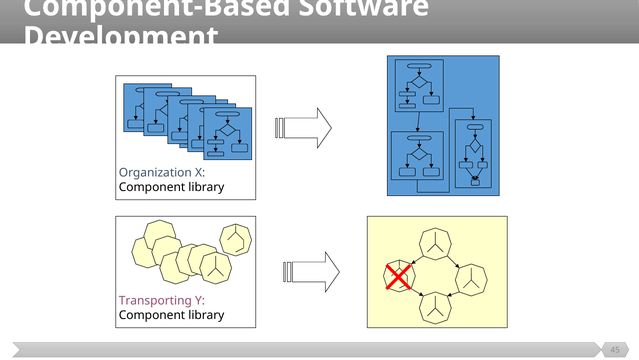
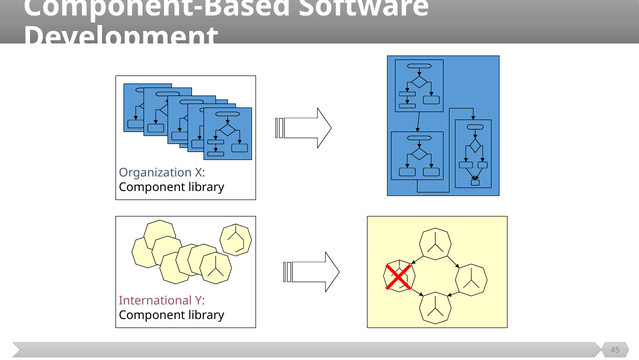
Transporting: Transporting -> International
